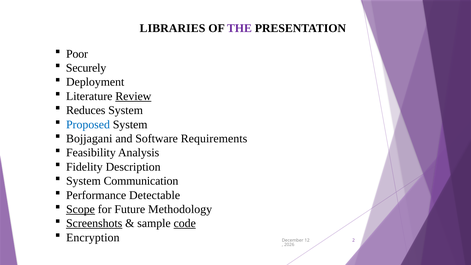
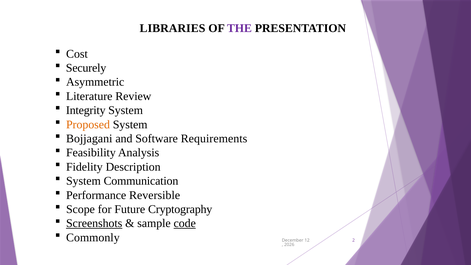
Poor: Poor -> Cost
Deployment: Deployment -> Asymmetric
Review underline: present -> none
Reduces: Reduces -> Integrity
Proposed colour: blue -> orange
Detectable: Detectable -> Reversible
Scope underline: present -> none
Methodology: Methodology -> Cryptography
Encryption: Encryption -> Commonly
